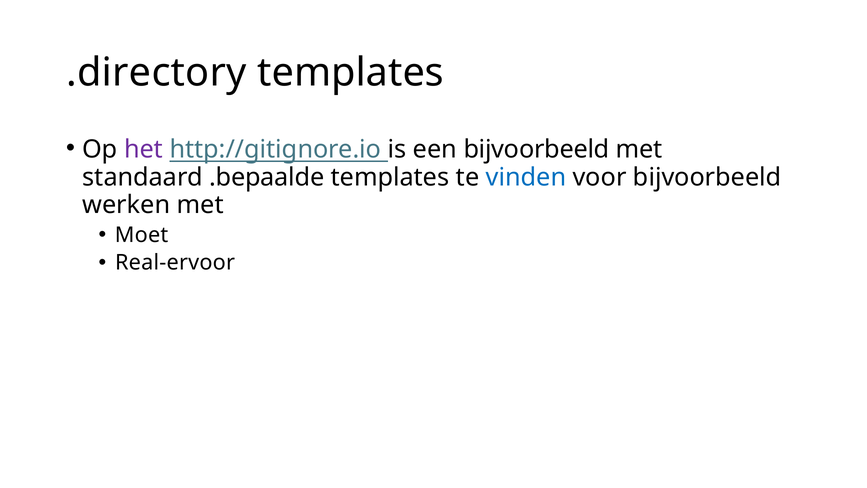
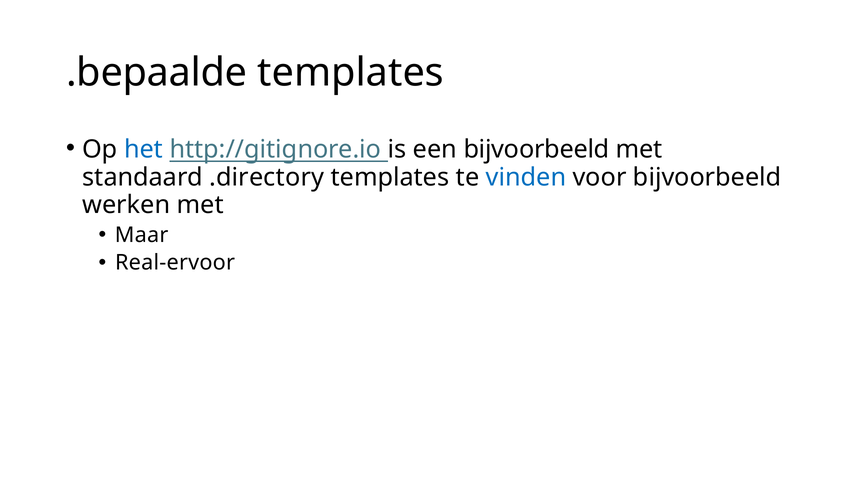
.directory: .directory -> .bepaalde
het colour: purple -> blue
.bepaalde: .bepaalde -> .directory
Moet: Moet -> Maar
